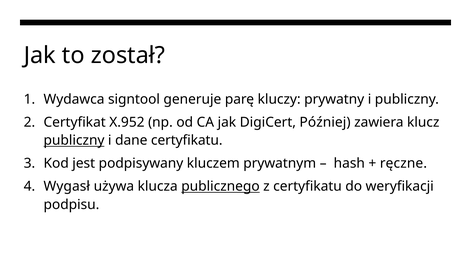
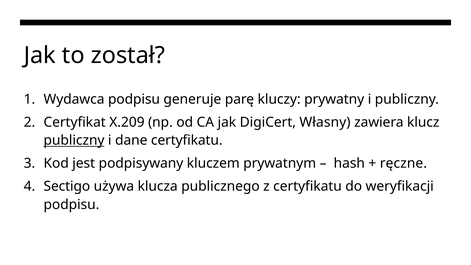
Wydawca signtool: signtool -> podpisu
X.952: X.952 -> X.209
Później: Później -> Własny
Wygasł: Wygasł -> Sectigo
publicznego underline: present -> none
